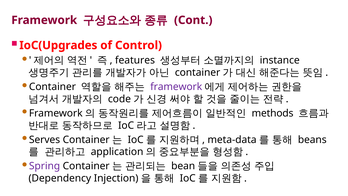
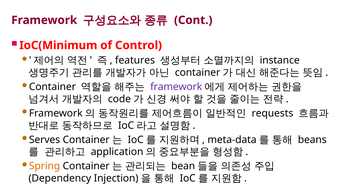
IoC(Upgrades: IoC(Upgrades -> IoC(Minimum
methods: methods -> requests
Spring colour: purple -> orange
